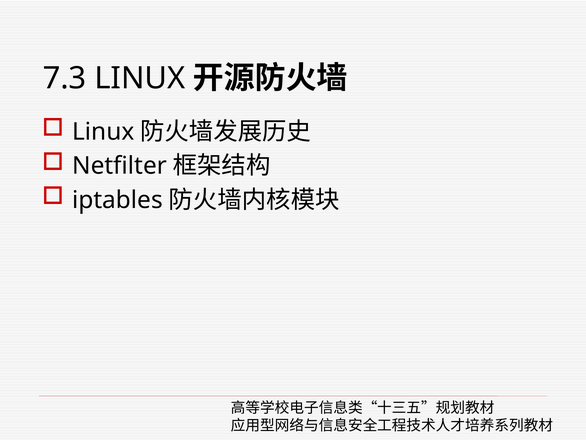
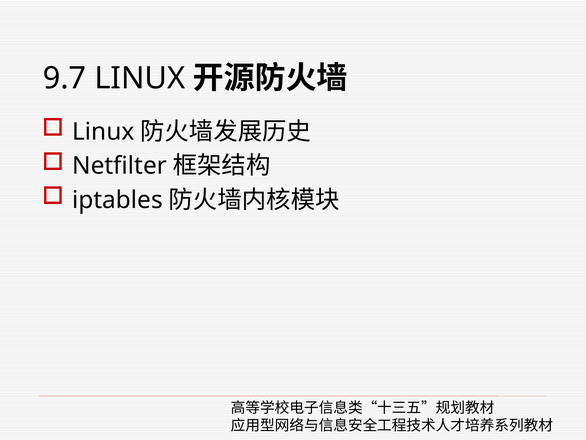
7.3: 7.3 -> 9.7
